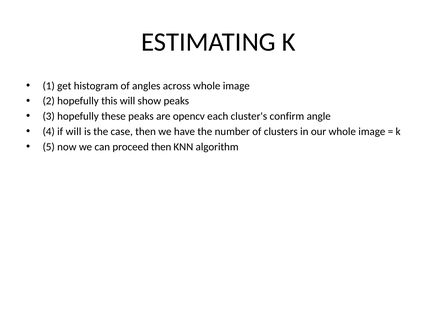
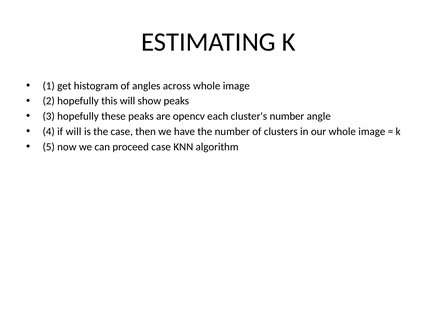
cluster's confirm: confirm -> number
proceed then: then -> case
